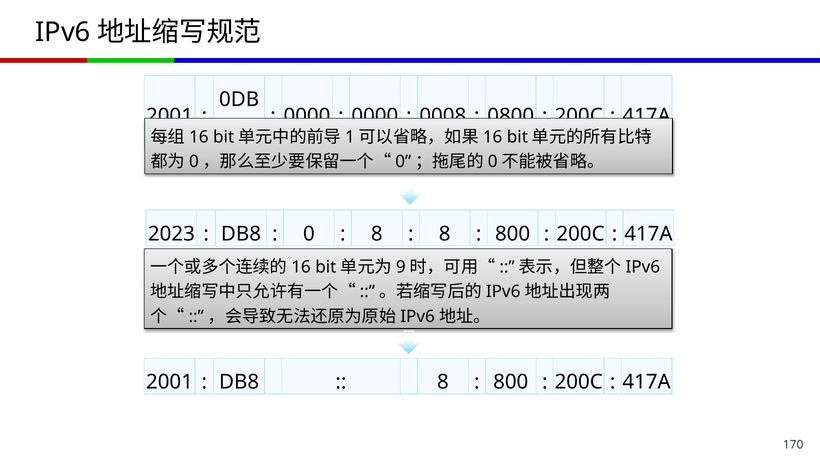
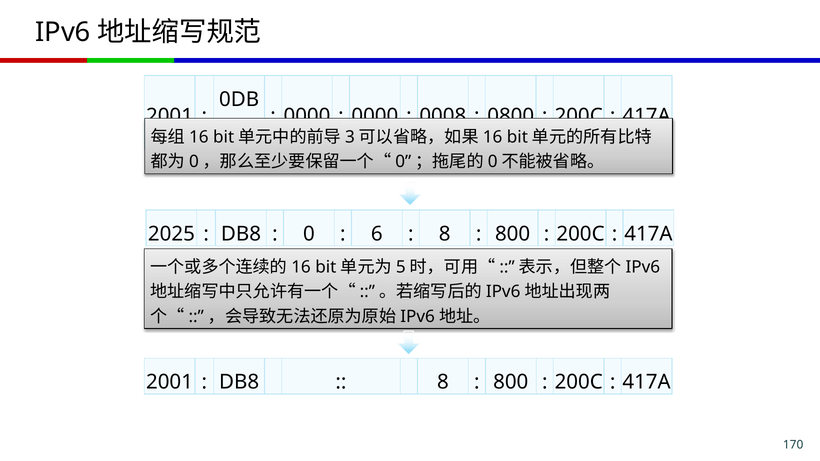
1: 1 -> 3
2023: 2023 -> 2025
8 at (377, 234): 8 -> 6
9: 9 -> 5
